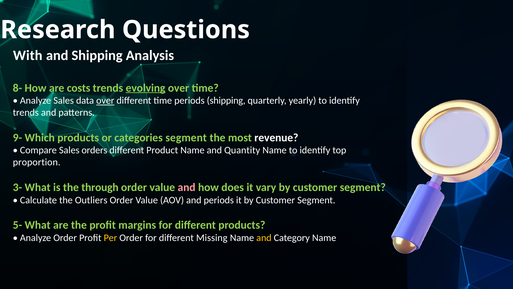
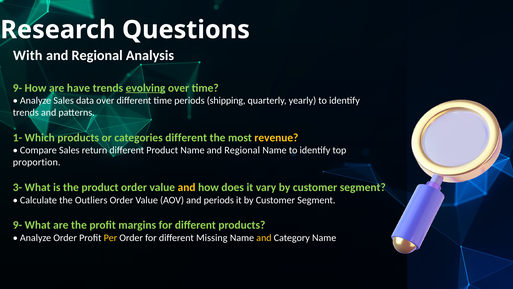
Shipping at (97, 55): Shipping -> Regional
8- at (17, 88): 8- -> 9-
costs: costs -> have
over at (105, 101) underline: present -> none
9-: 9- -> 1-
categories segment: segment -> different
revenue colour: white -> yellow
orders: orders -> return
Name and Quantity: Quantity -> Regional
the through: through -> product
and at (187, 187) colour: pink -> yellow
5- at (17, 225): 5- -> 9-
